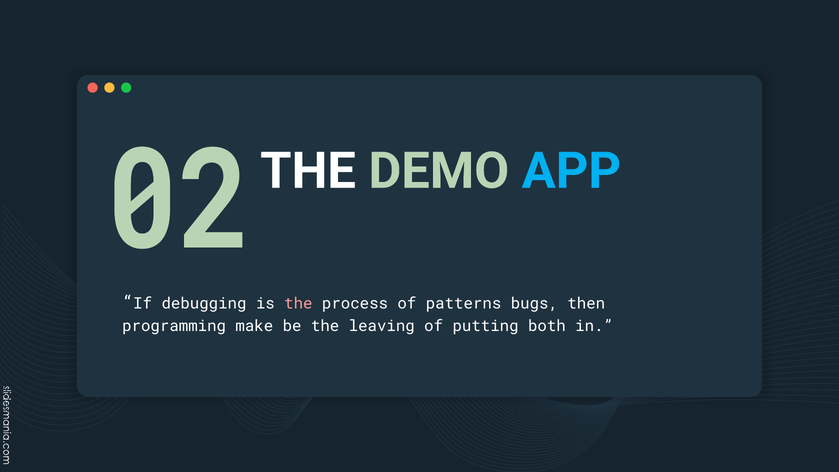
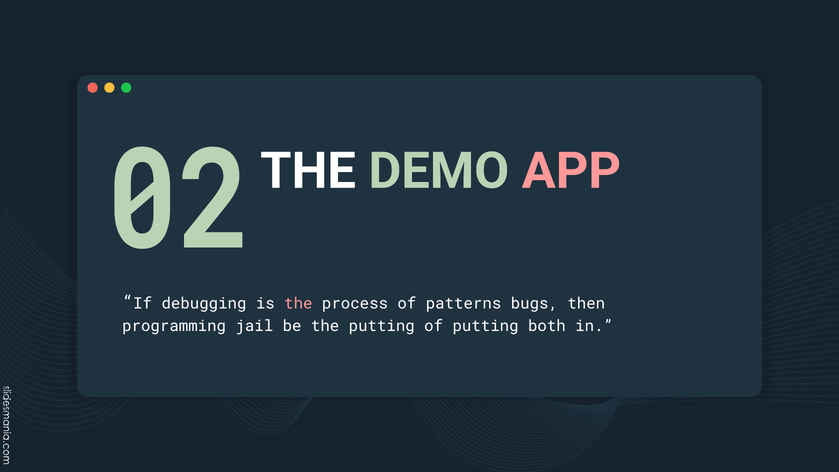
APP colour: light blue -> pink
make: make -> jail
the leaving: leaving -> putting
